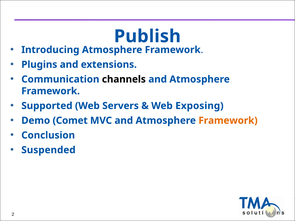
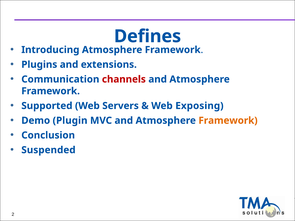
Publish: Publish -> Defines
channels colour: black -> red
Comet: Comet -> Plugin
